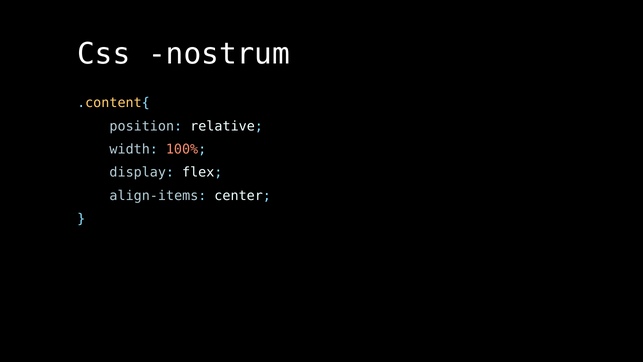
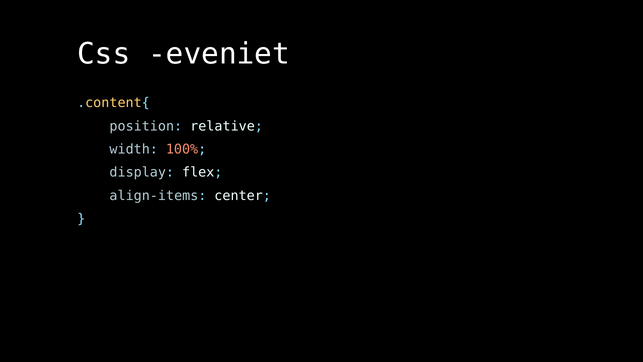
nostrum: nostrum -> eveniet
